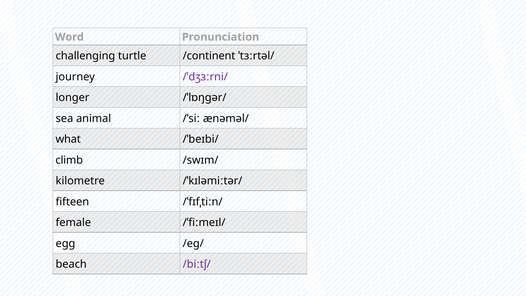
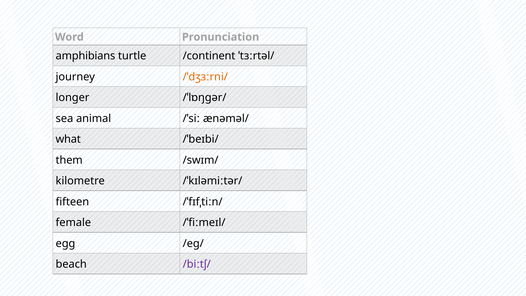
challenging: challenging -> amphibians
/ˈdʒɜːrni/ colour: purple -> orange
climb: climb -> them
